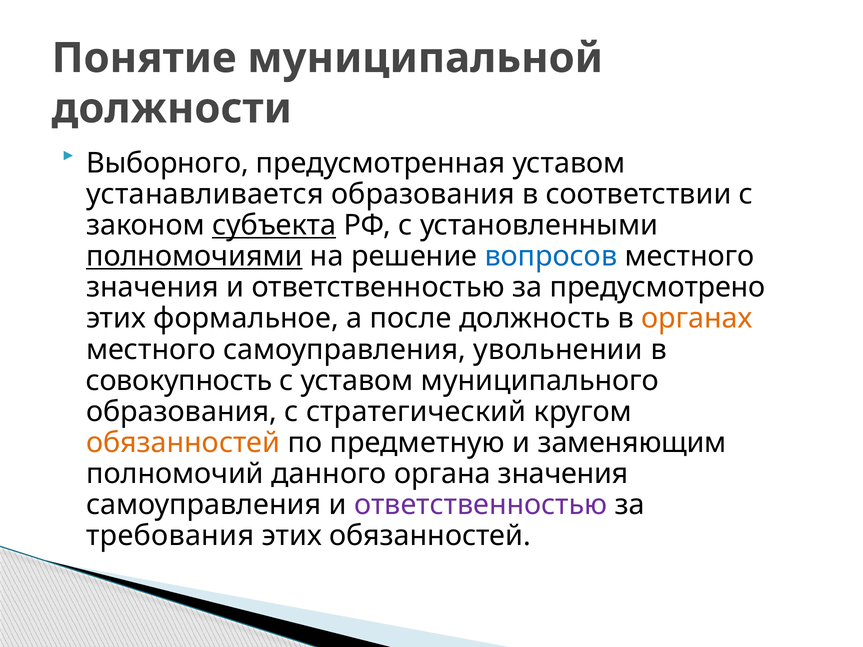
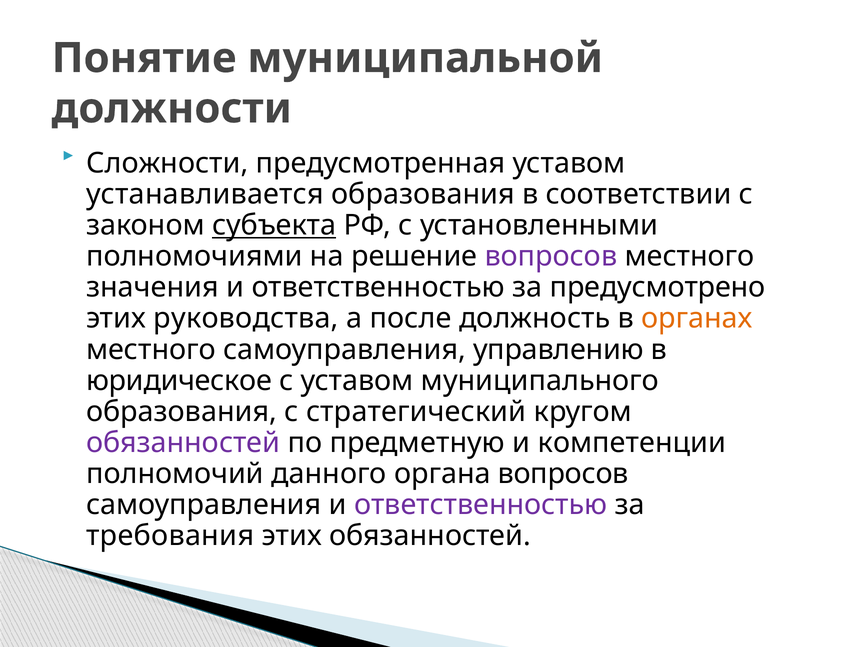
Выборного: Выборного -> Сложности
полномочиями underline: present -> none
вопросов at (551, 257) colour: blue -> purple
формальное: формальное -> руководства
увольнении: увольнении -> управлению
совокупность: совокупность -> юридическое
обязанностей at (183, 443) colour: orange -> purple
заменяющим: заменяющим -> компетенции
органа значения: значения -> вопросов
